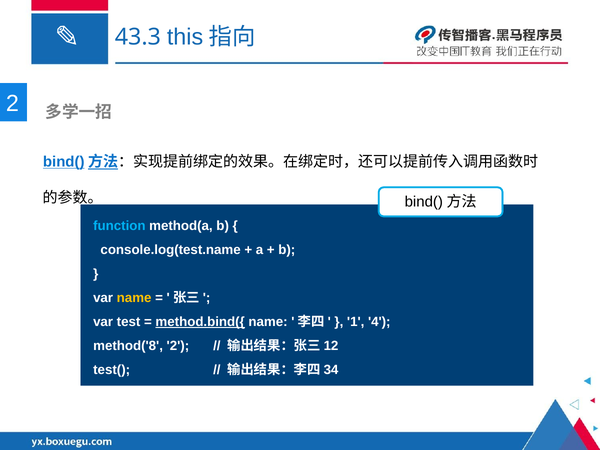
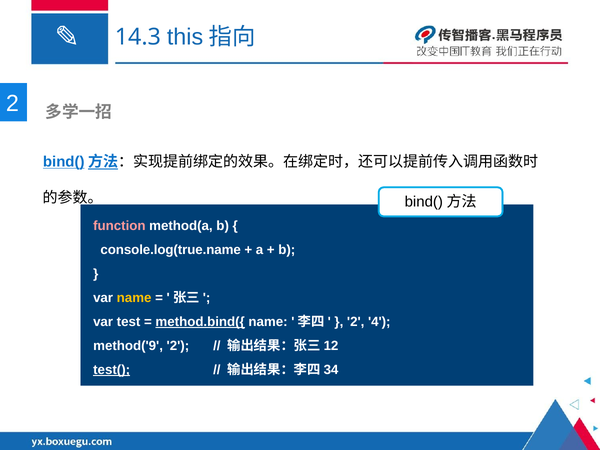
43.3: 43.3 -> 14.3
function colour: light blue -> pink
console.log(test.name: console.log(test.name -> console.log(true.name
1 at (356, 322): 1 -> 2
method('8: method('8 -> method('9
test( underline: none -> present
